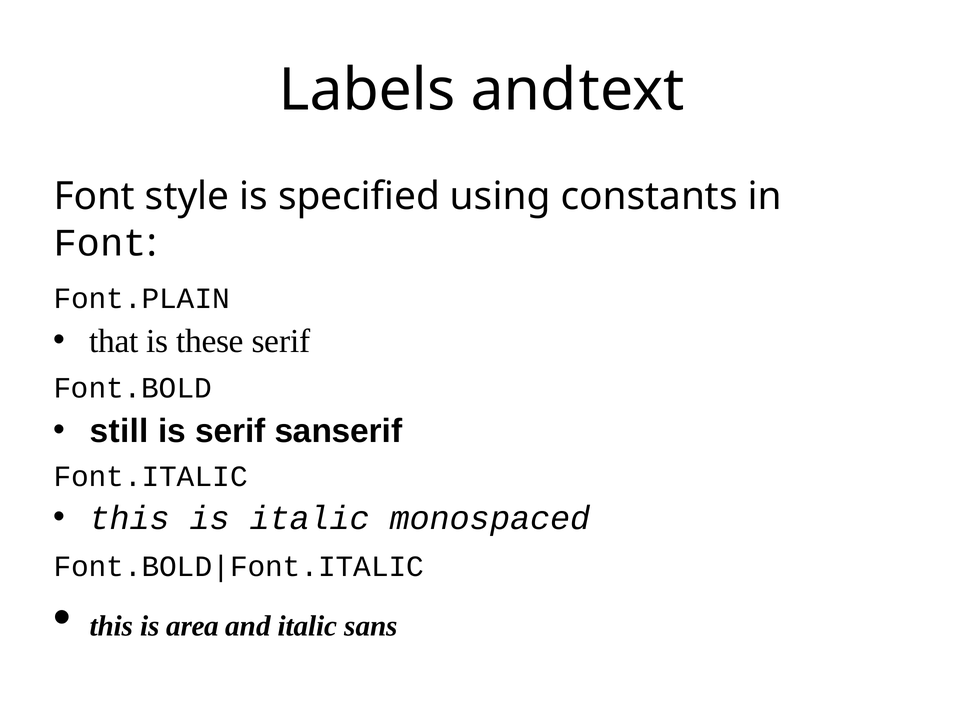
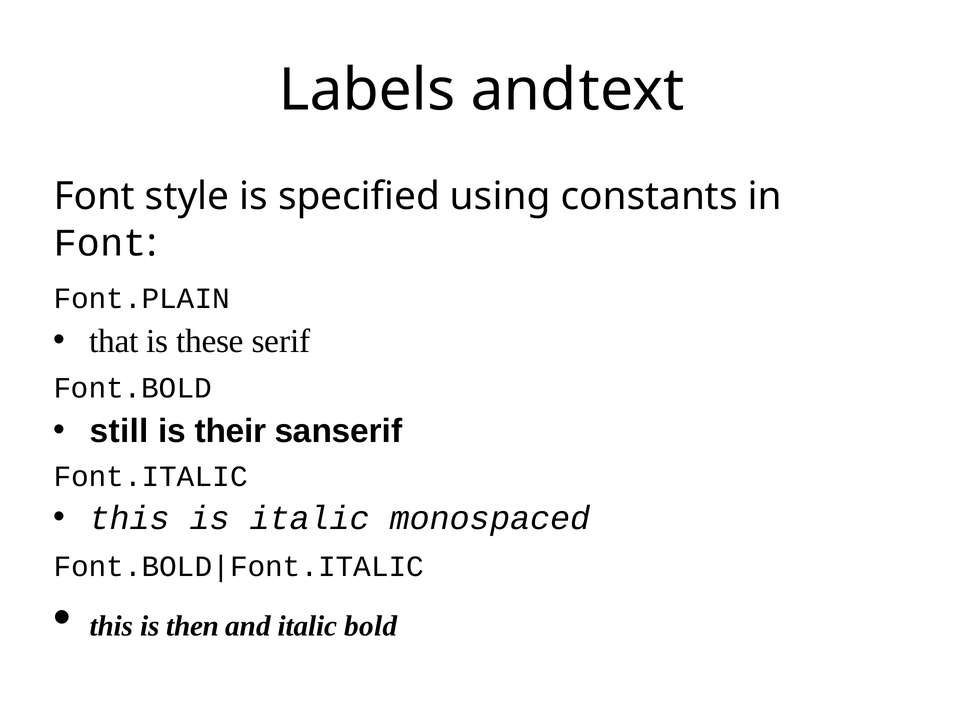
is serif: serif -> their
area: area -> then
sans: sans -> bold
